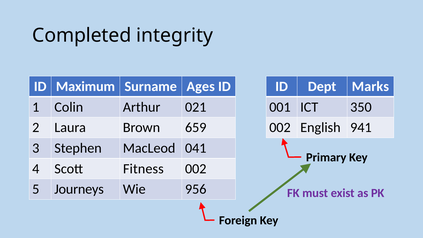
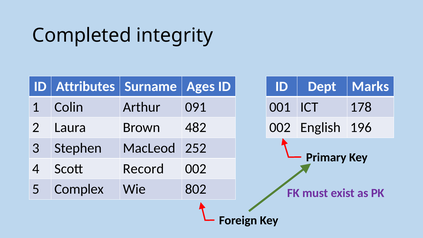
Maximum: Maximum -> Attributes
021: 021 -> 091
350: 350 -> 178
659: 659 -> 482
941: 941 -> 196
041: 041 -> 252
Fitness: Fitness -> Record
Journeys: Journeys -> Complex
956: 956 -> 802
